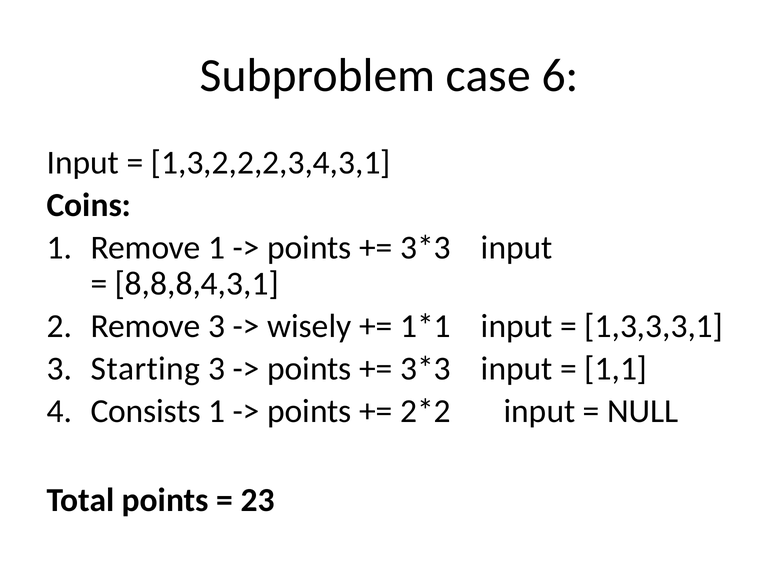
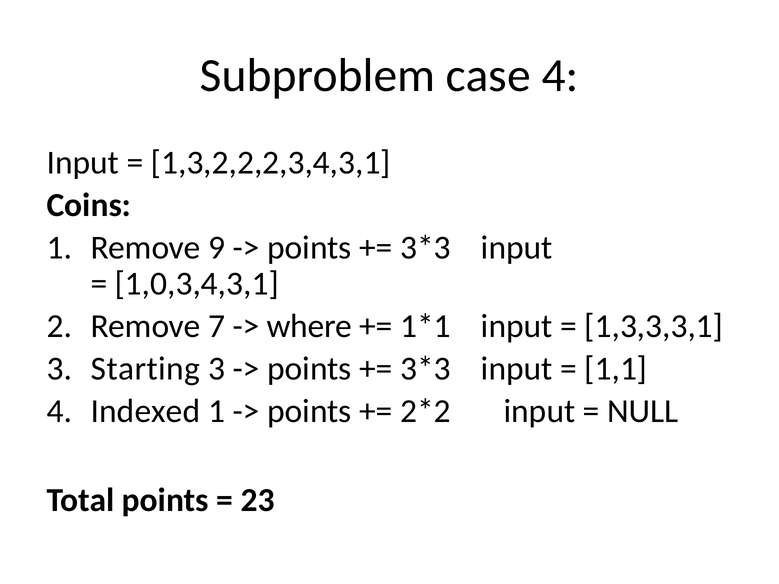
case 6: 6 -> 4
Remove 1: 1 -> 9
8,8,8,4,3,1: 8,8,8,4,3,1 -> 1,0,3,4,3,1
Remove 3: 3 -> 7
wisely: wisely -> where
Consists: Consists -> Indexed
